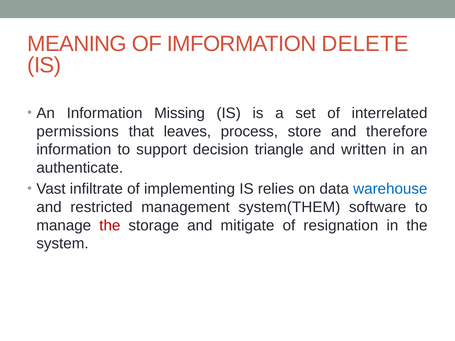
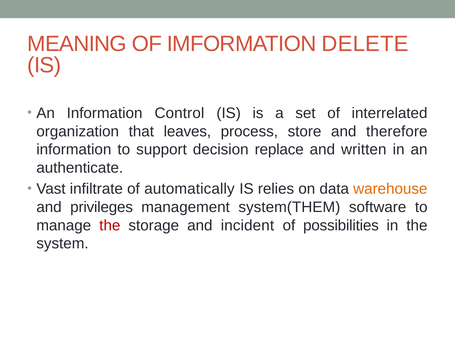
Missing: Missing -> Control
permissions: permissions -> organization
triangle: triangle -> replace
implementing: implementing -> automatically
warehouse colour: blue -> orange
restricted: restricted -> privileges
mitigate: mitigate -> incident
resignation: resignation -> possibilities
